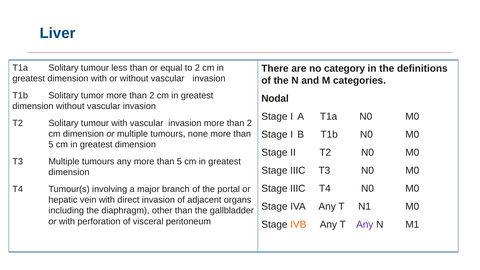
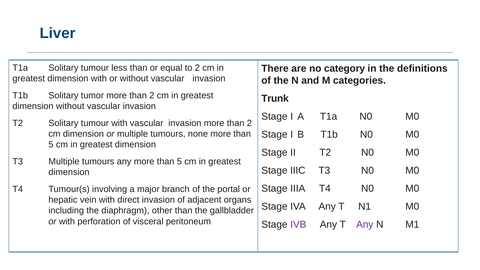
Nodal: Nodal -> Trunk
IIIC at (298, 189): IIIC -> IIIA
IVB colour: orange -> purple
